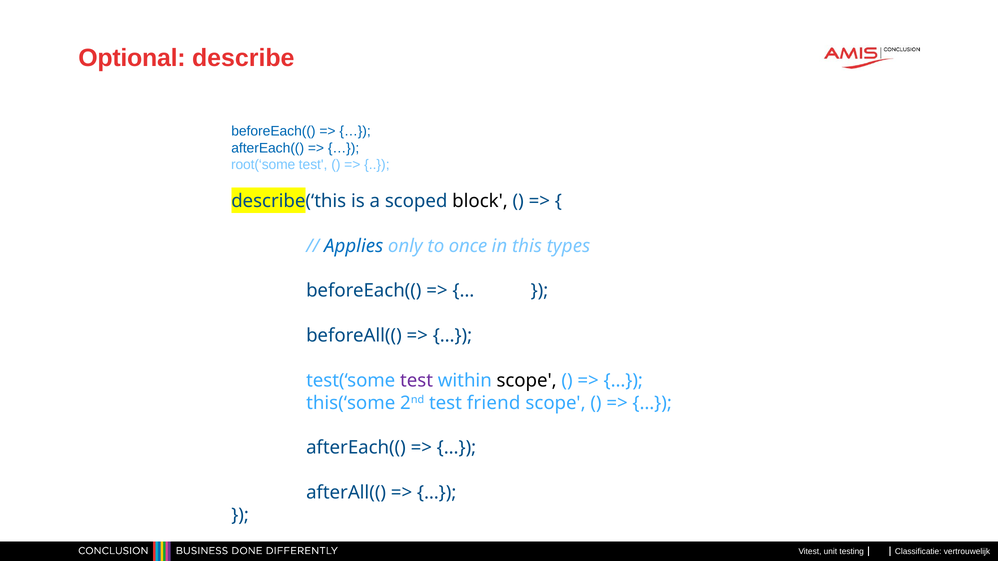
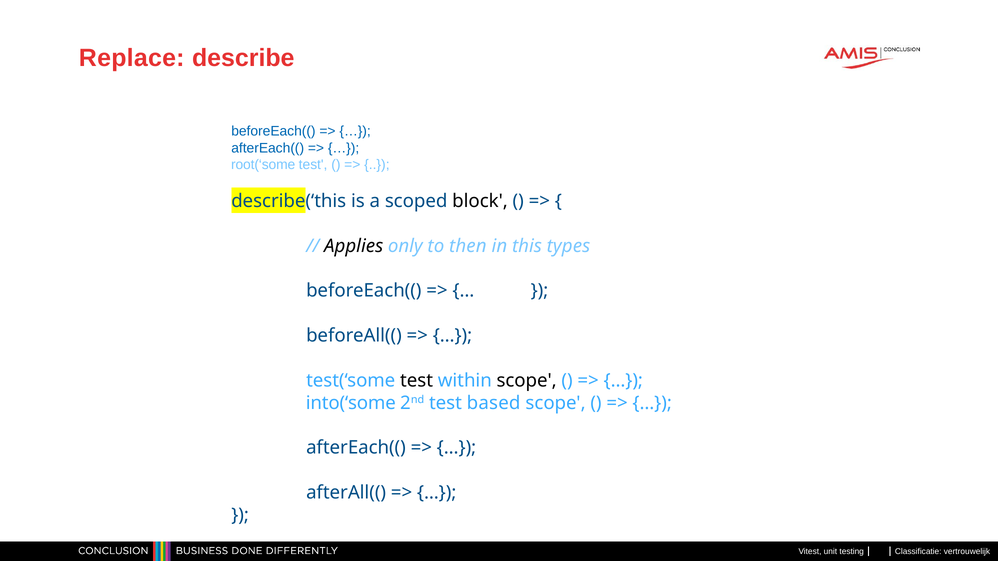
Optional: Optional -> Replace
Applies colour: blue -> black
once: once -> then
test at (417, 381) colour: purple -> black
this(‘some: this(‘some -> into(‘some
friend: friend -> based
